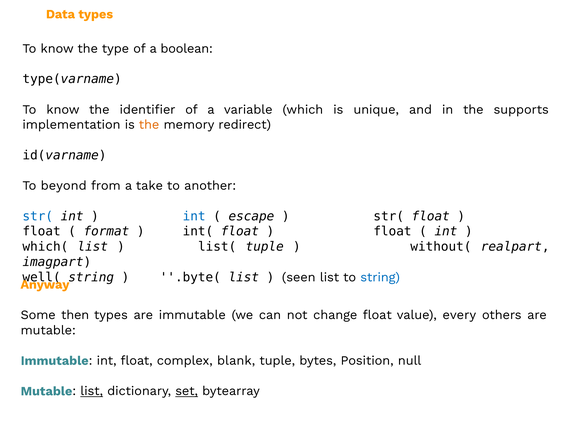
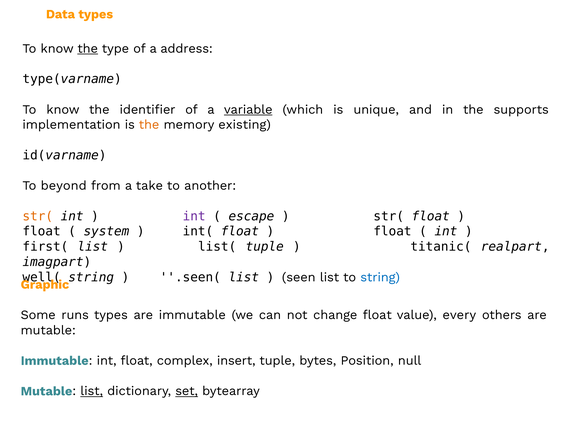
the at (88, 49) underline: none -> present
boolean: boolean -> address
variable underline: none -> present
redirect: redirect -> existing
str( at (38, 216) colour: blue -> orange
int at (194, 216) colour: blue -> purple
format: format -> system
which(: which( -> first(
without(: without( -> titanic(
.byte(: .byte( -> .seen(
Anyway: Anyway -> Graphic
then: then -> runs
blank: blank -> insert
